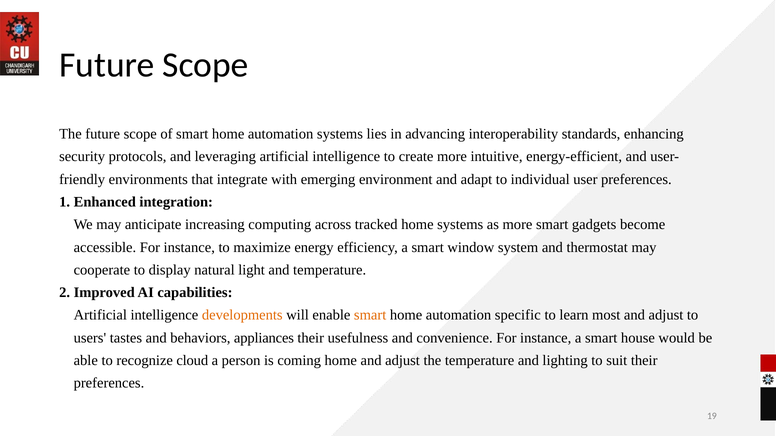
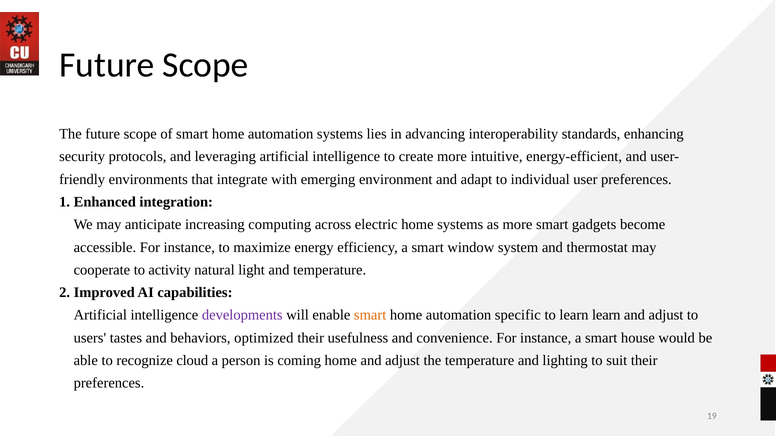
tracked: tracked -> electric
display: display -> activity
developments colour: orange -> purple
learn most: most -> learn
appliances: appliances -> optimized
